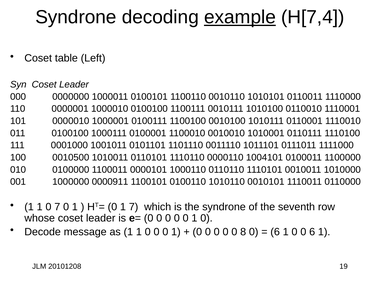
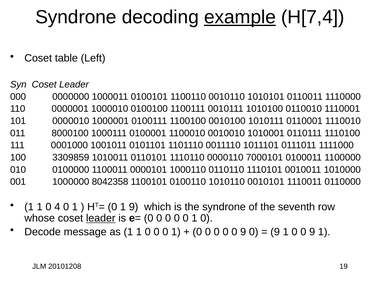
011 0100100: 0100100 -> 8000100
0010500: 0010500 -> 3309859
1004101: 1004101 -> 7000101
0000911: 0000911 -> 8042358
0 7: 7 -> 4
1 7: 7 -> 9
leader at (101, 218) underline: none -> present
0 0 0 8: 8 -> 9
6 at (275, 232): 6 -> 9
1 0 0 6: 6 -> 9
